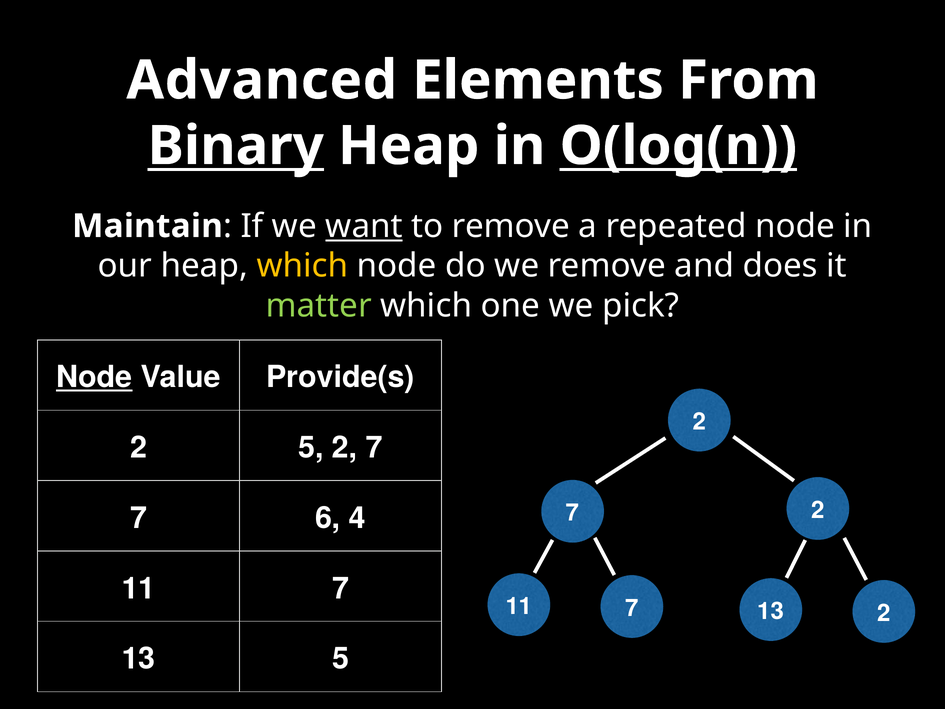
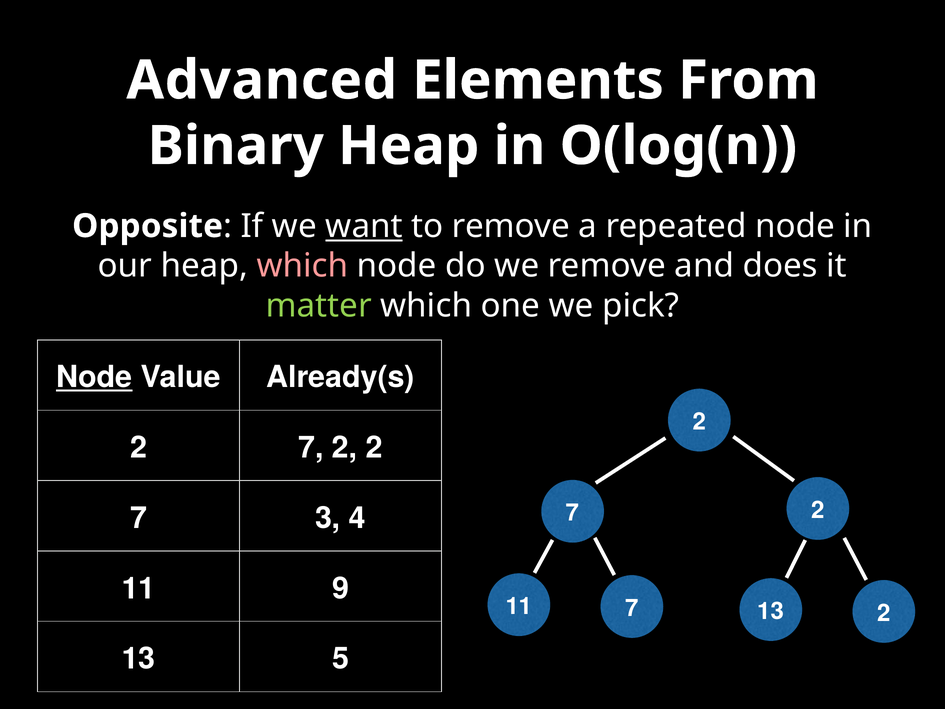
Binary underline: present -> none
O(log(n underline: present -> none
Maintain: Maintain -> Opposite
which at (302, 266) colour: yellow -> pink
Provide(s: Provide(s -> Already(s
5 at (311, 448): 5 -> 7
7 at (374, 448): 7 -> 2
6: 6 -> 3
11 7: 7 -> 9
